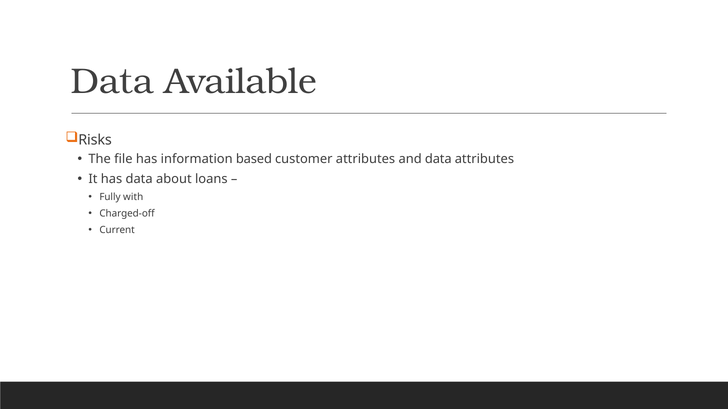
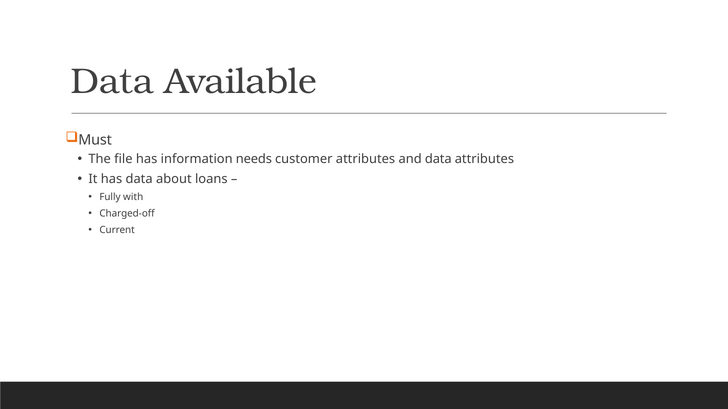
Risks: Risks -> Must
based: based -> needs
